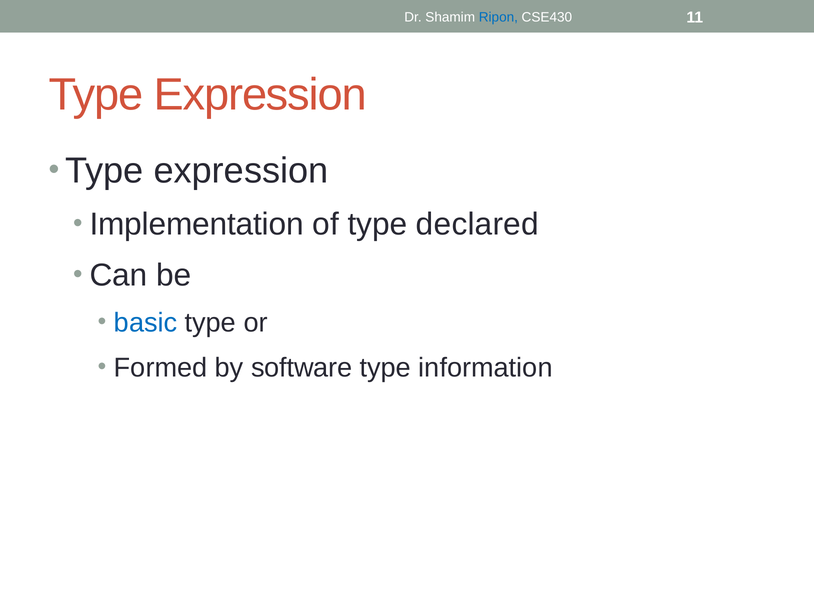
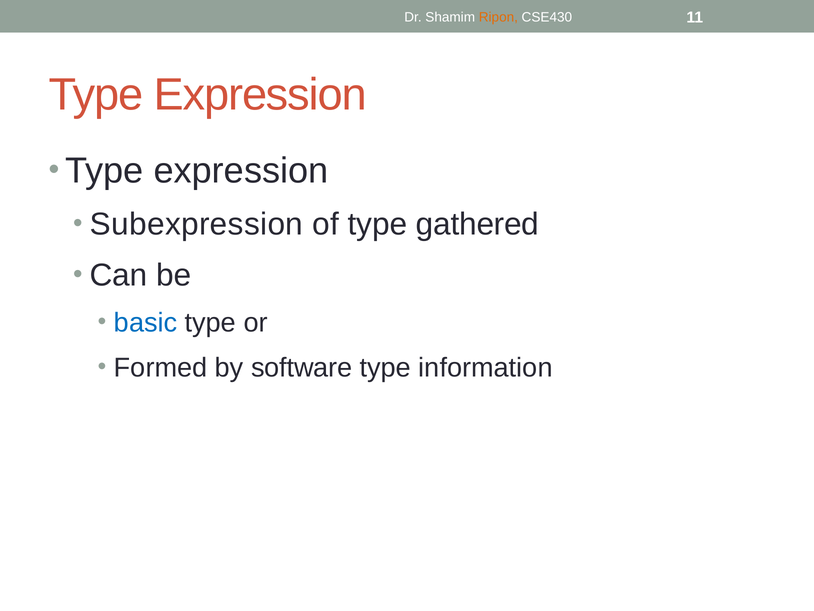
Ripon colour: blue -> orange
Implementation: Implementation -> Subexpression
declared: declared -> gathered
